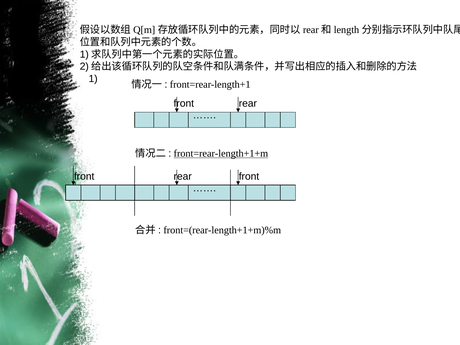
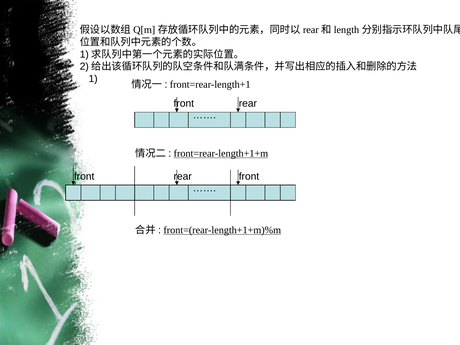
front=(rear-length+1+m)%m underline: none -> present
